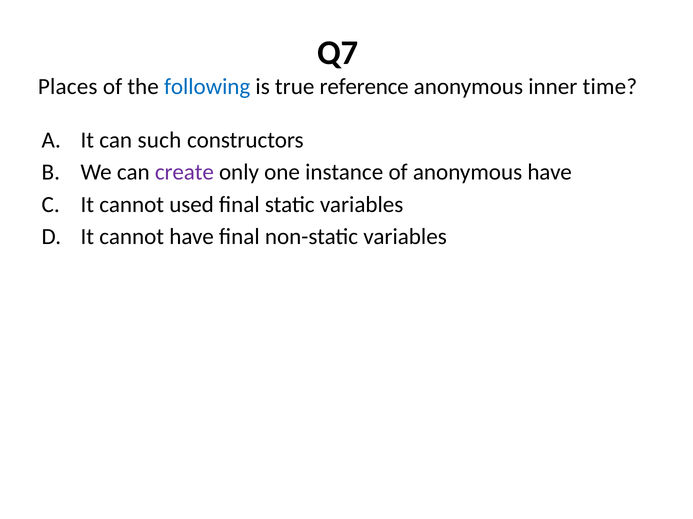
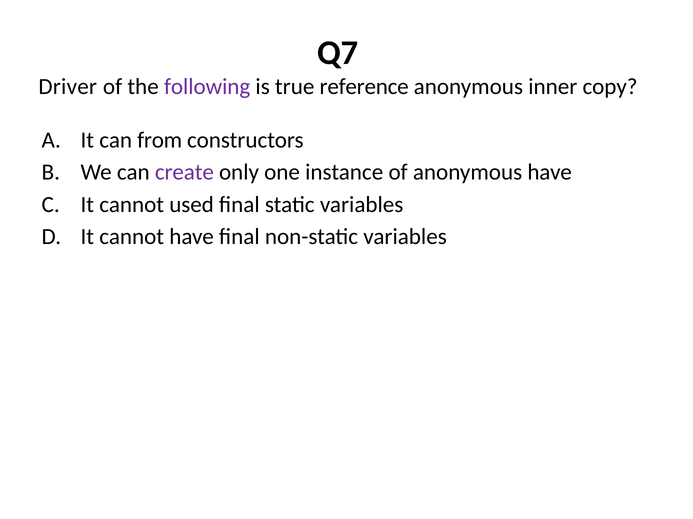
Places: Places -> Driver
following colour: blue -> purple
time: time -> copy
such: such -> from
